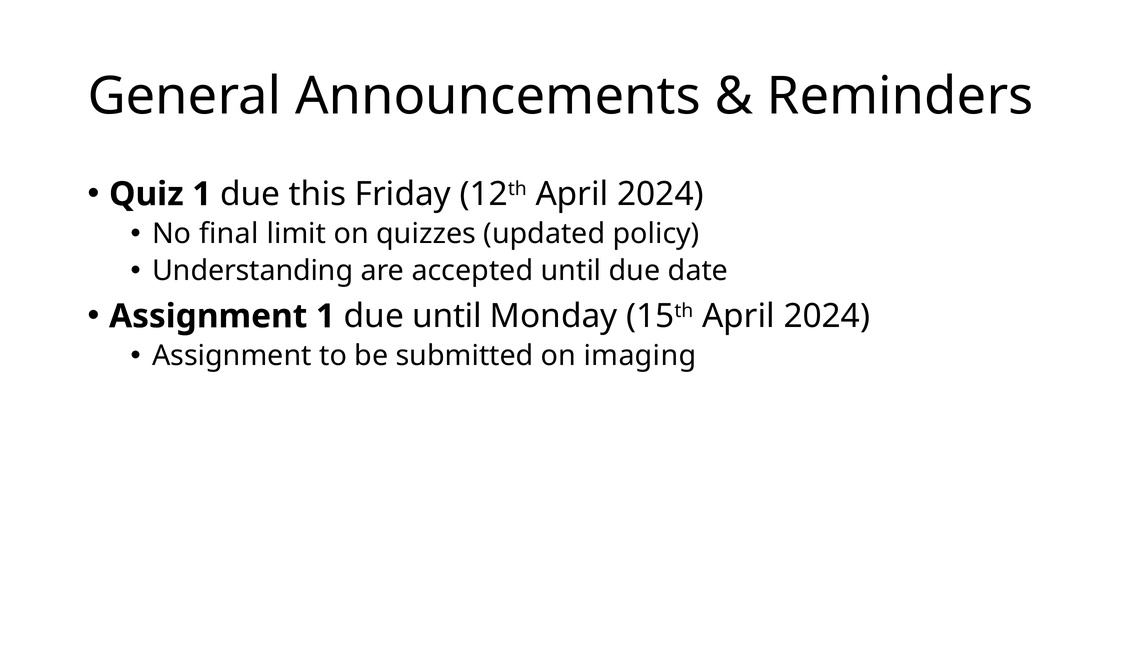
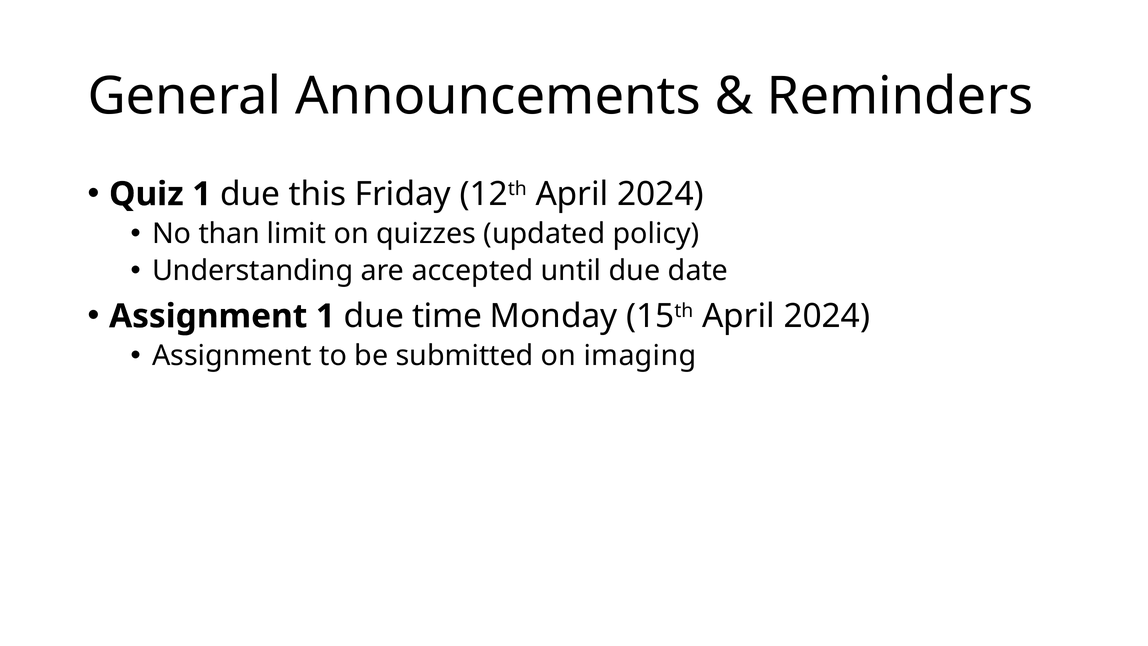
final: final -> than
due until: until -> time
